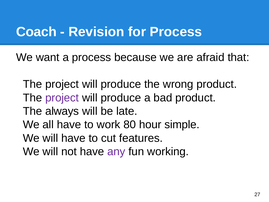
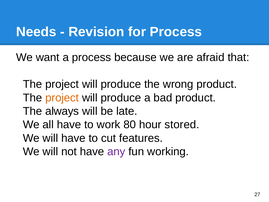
Coach: Coach -> Needs
project at (62, 98) colour: purple -> orange
simple: simple -> stored
